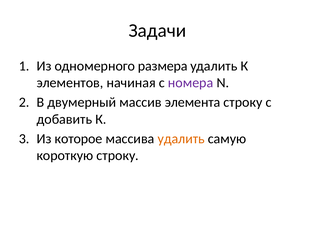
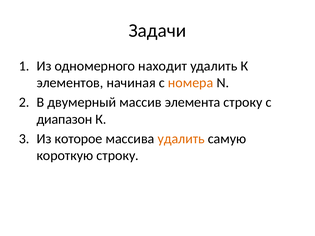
размера: размера -> находит
номера colour: purple -> orange
добавить: добавить -> диапазон
